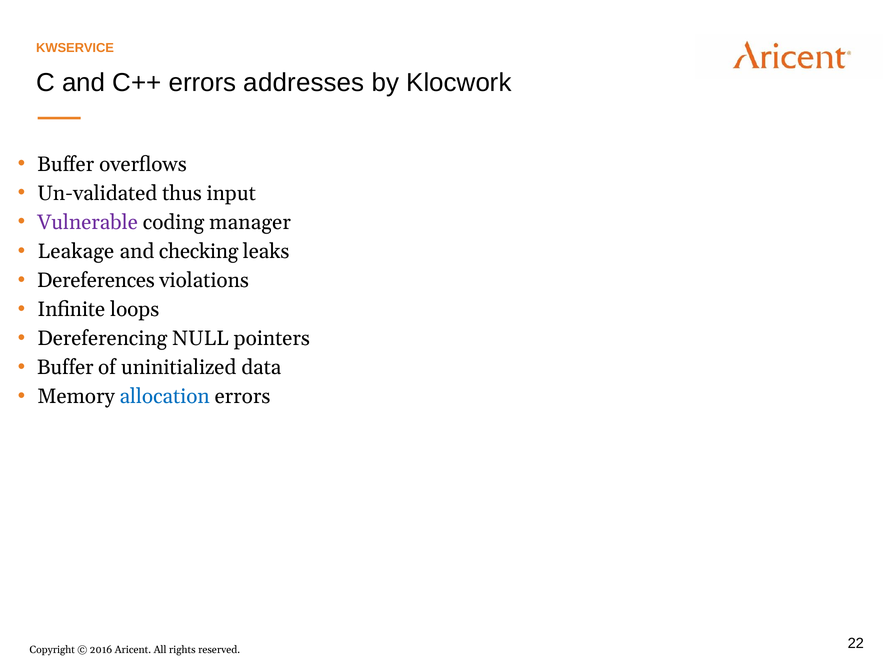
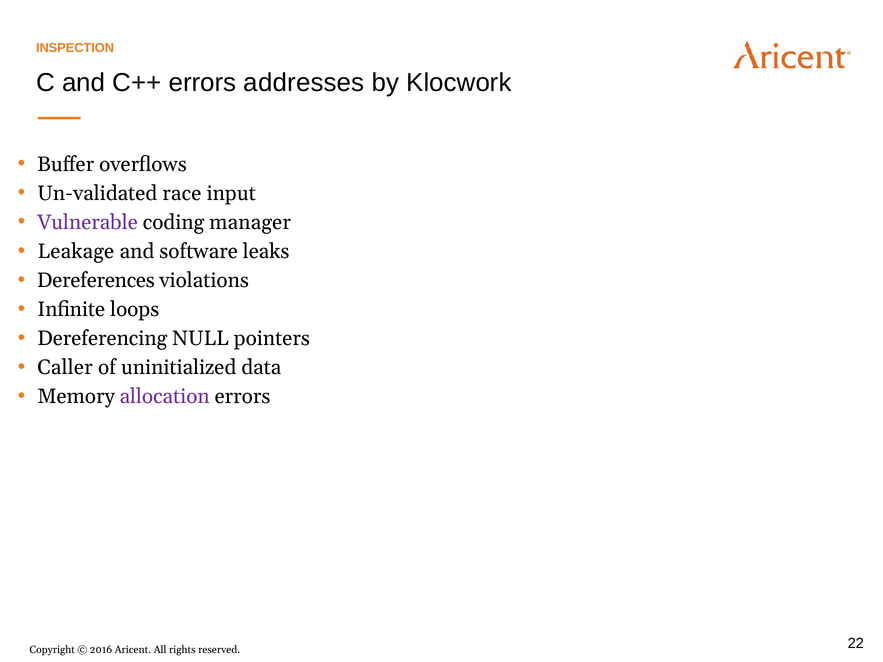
KWSERVICE: KWSERVICE -> INSPECTION
thus: thus -> race
checking: checking -> software
Buffer at (65, 367): Buffer -> Caller
allocation colour: blue -> purple
